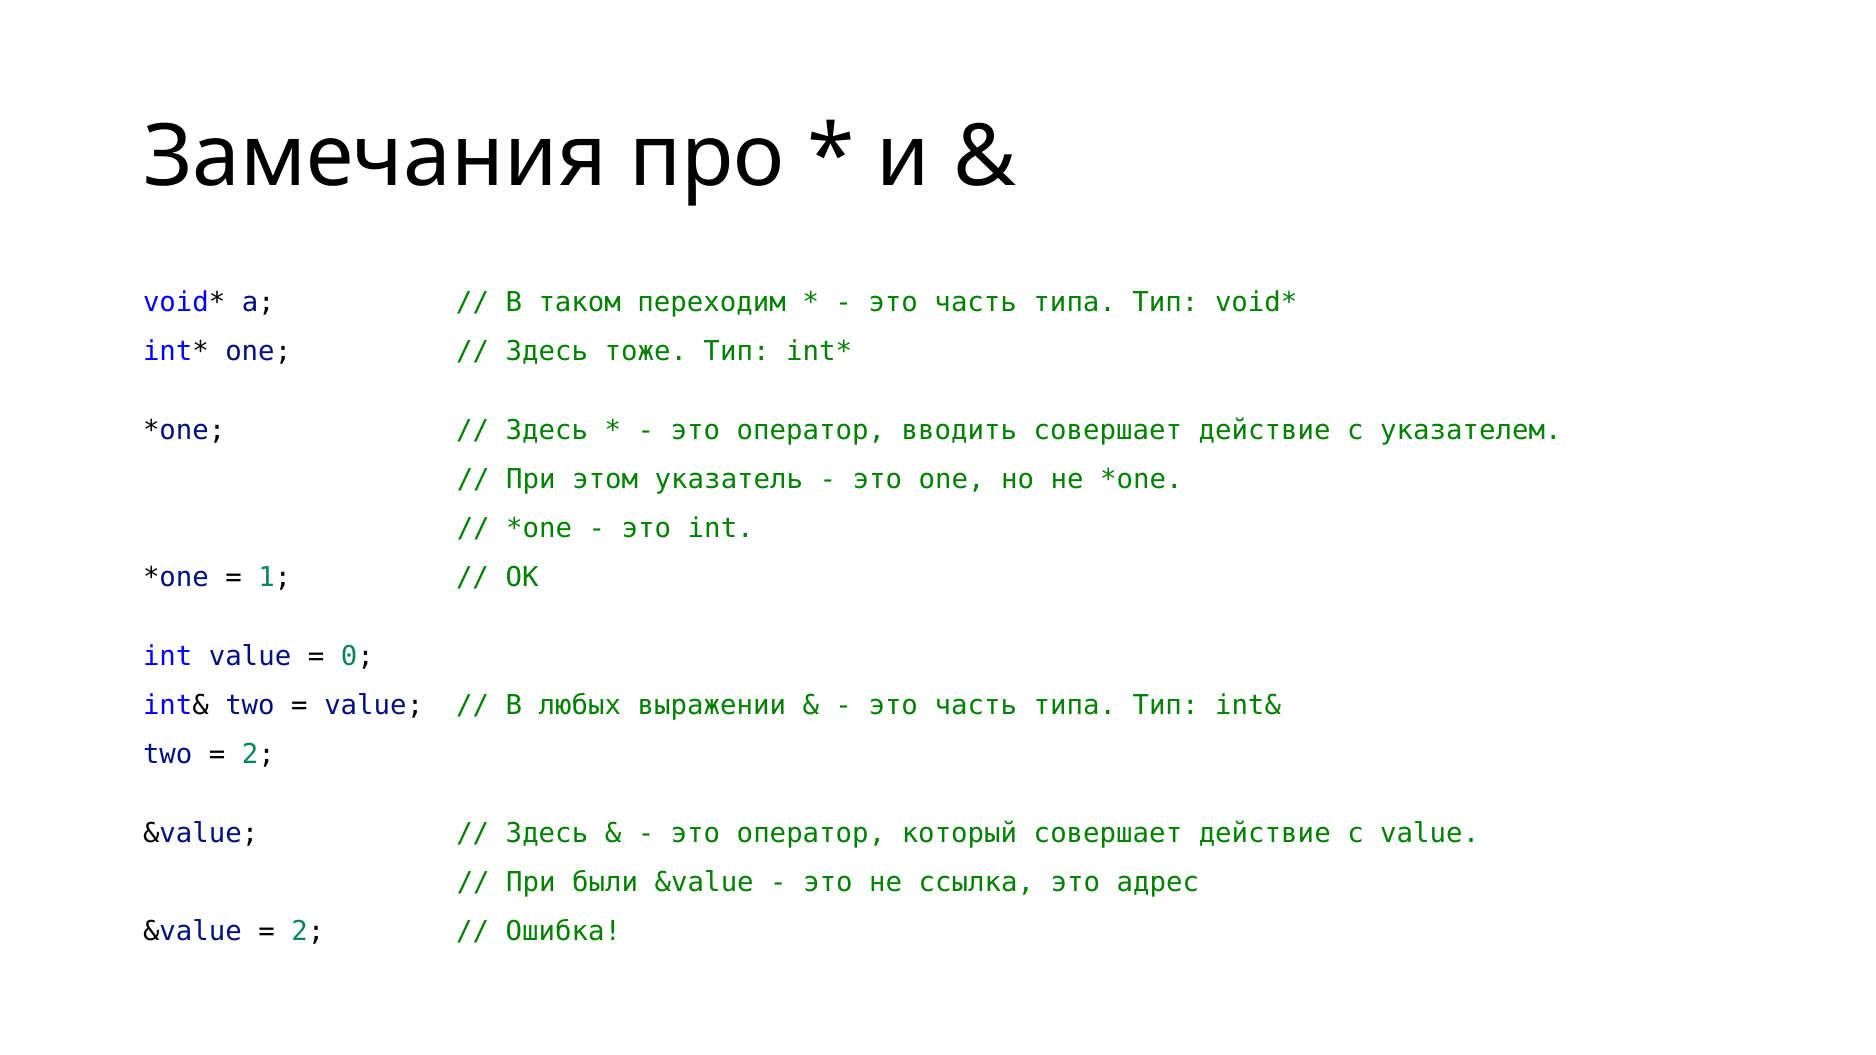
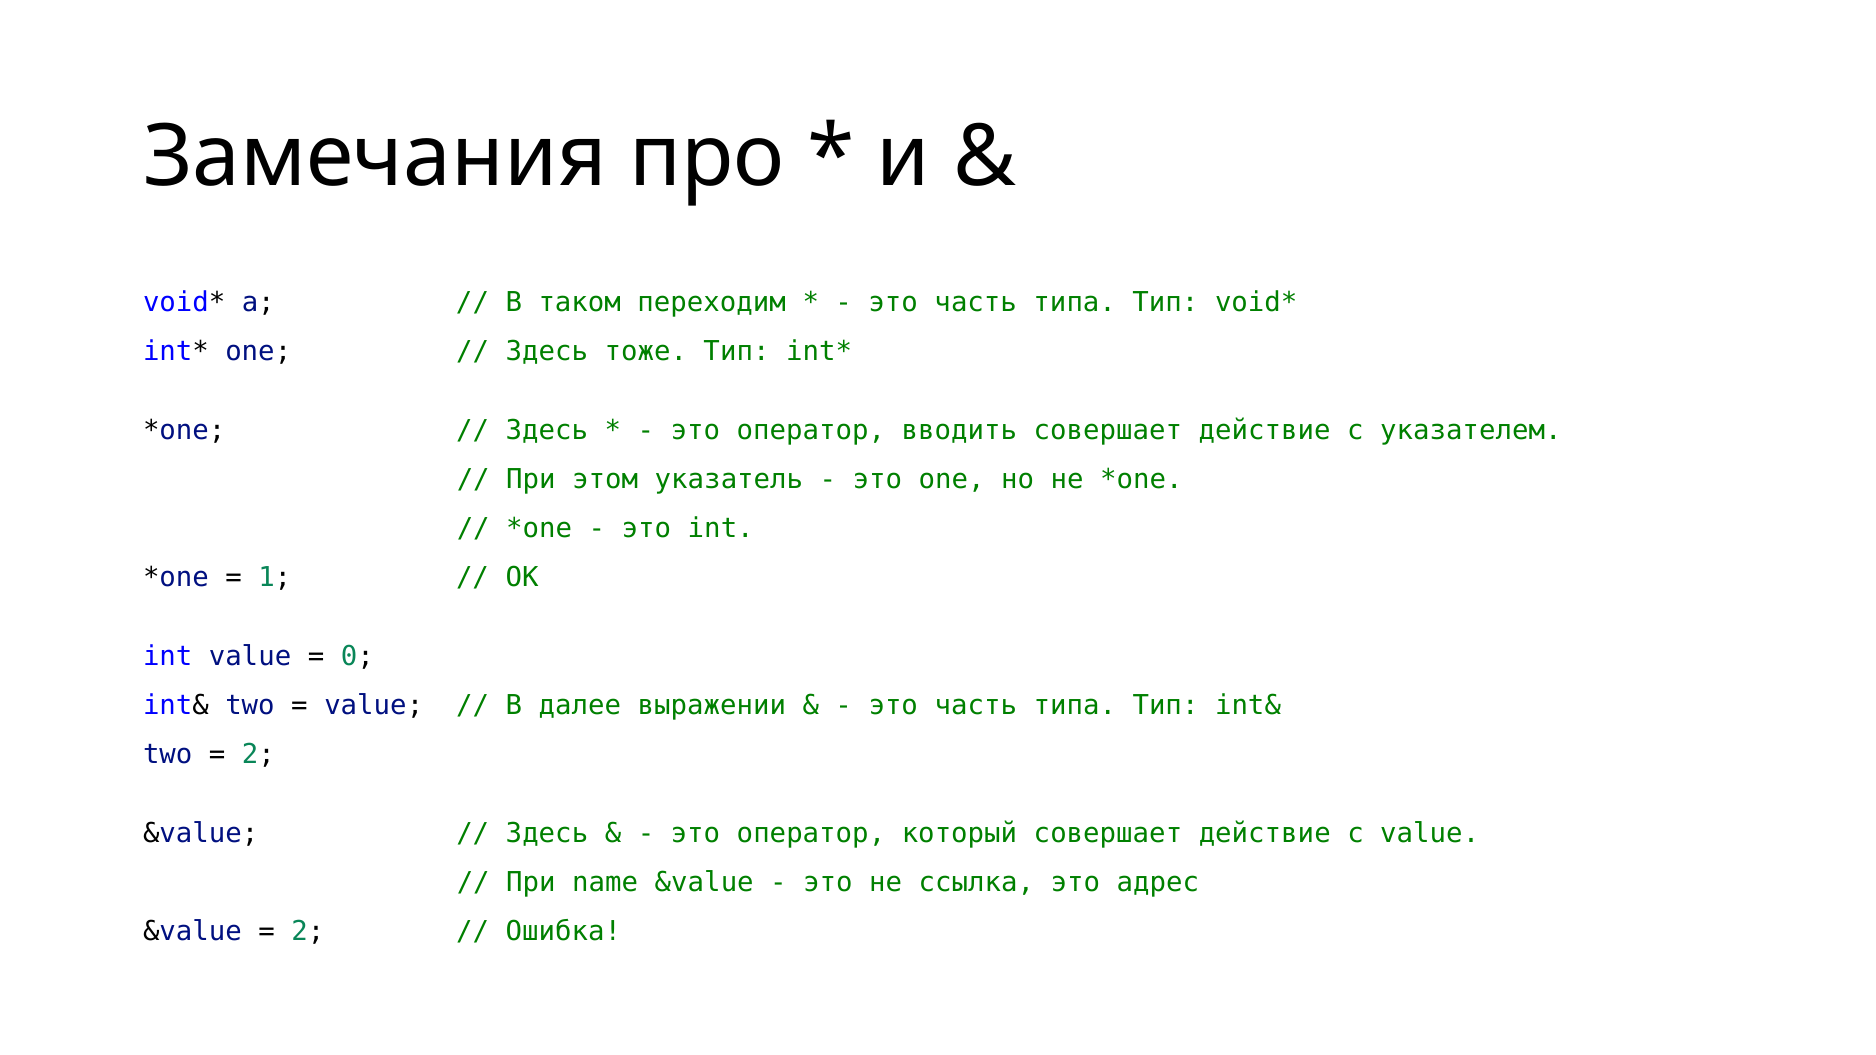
любых: любых -> далее
были: были -> name
